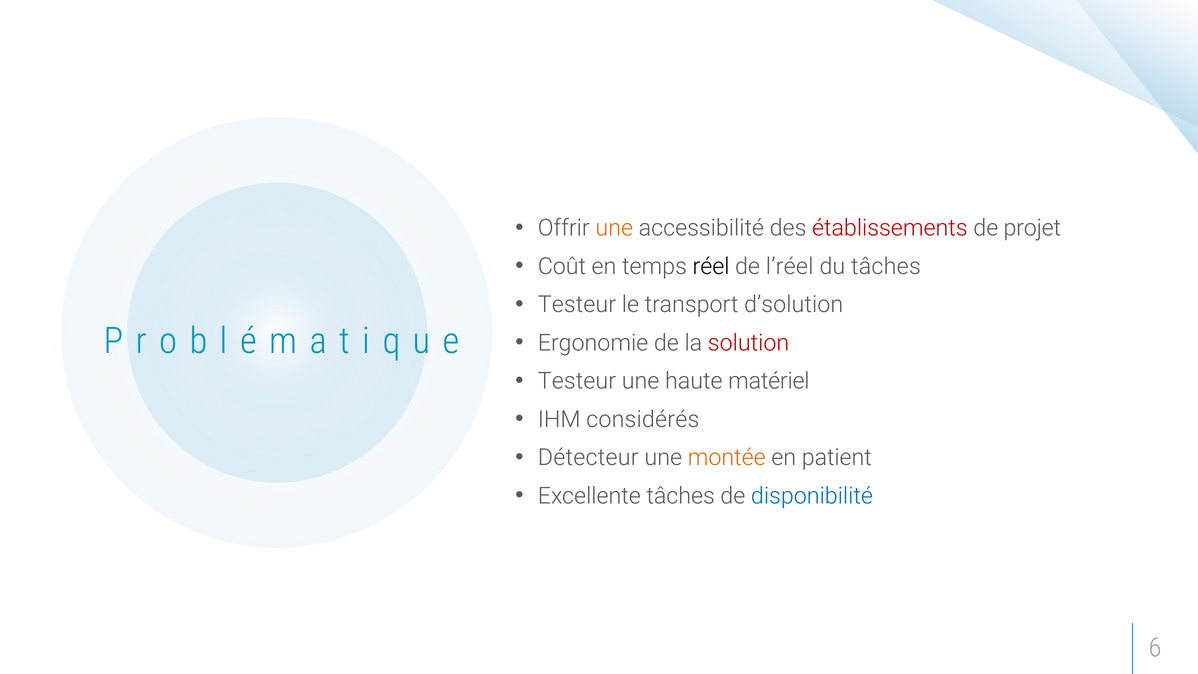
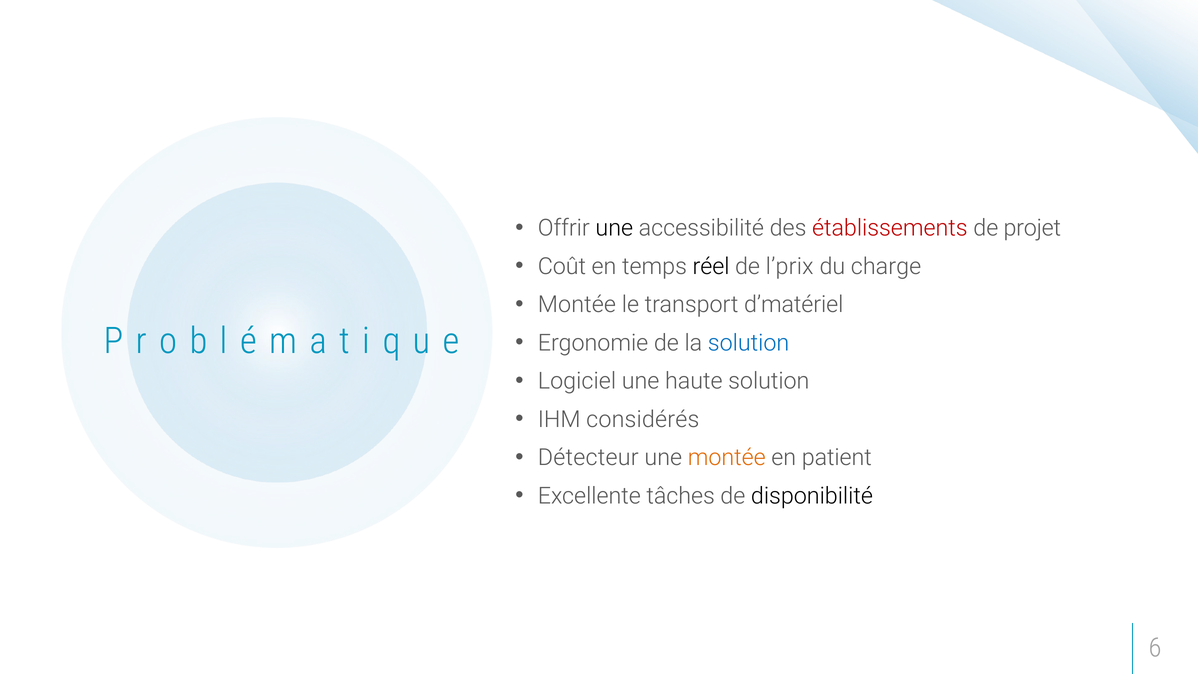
une at (614, 228) colour: orange -> black
l’réel: l’réel -> l’prix
du tâches: tâches -> charge
Testeur at (577, 305): Testeur -> Montée
d’solution: d’solution -> d’matériel
solution at (749, 343) colour: red -> blue
Testeur at (577, 381): Testeur -> Logiciel
haute matériel: matériel -> solution
disponibilité colour: blue -> black
